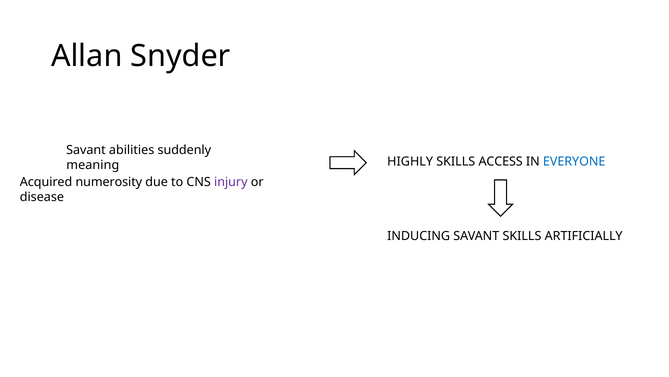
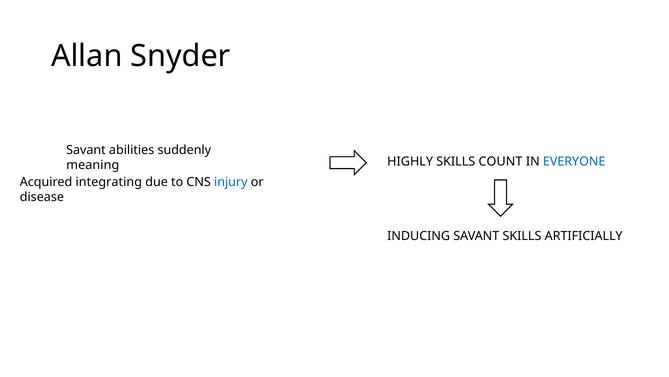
ACCESS: ACCESS -> COUNT
numerosity: numerosity -> integrating
injury colour: purple -> blue
